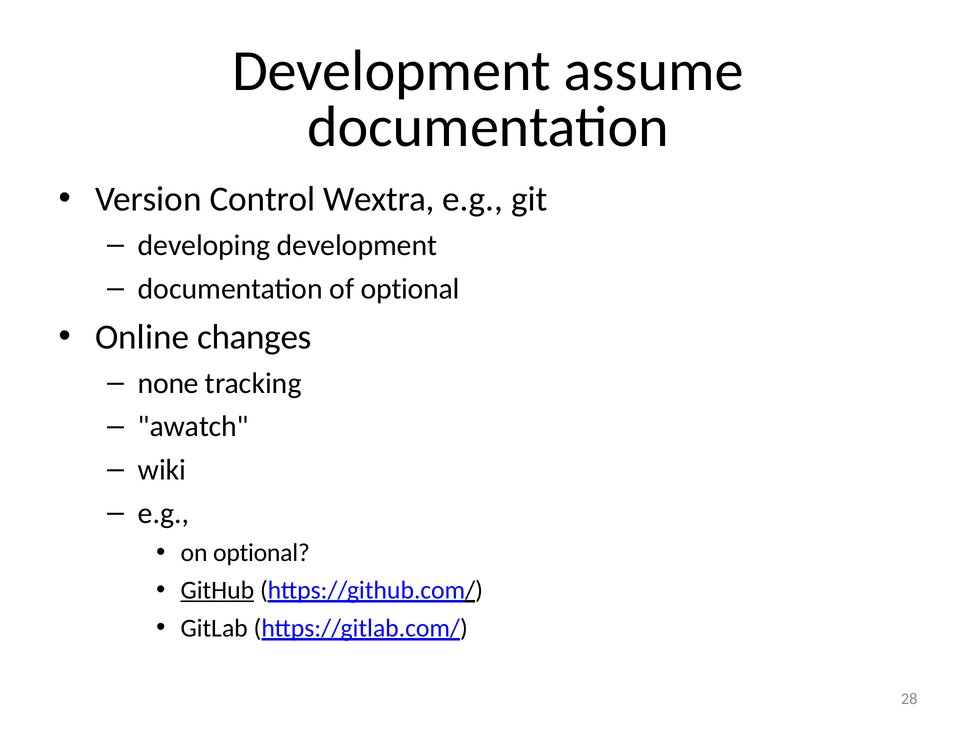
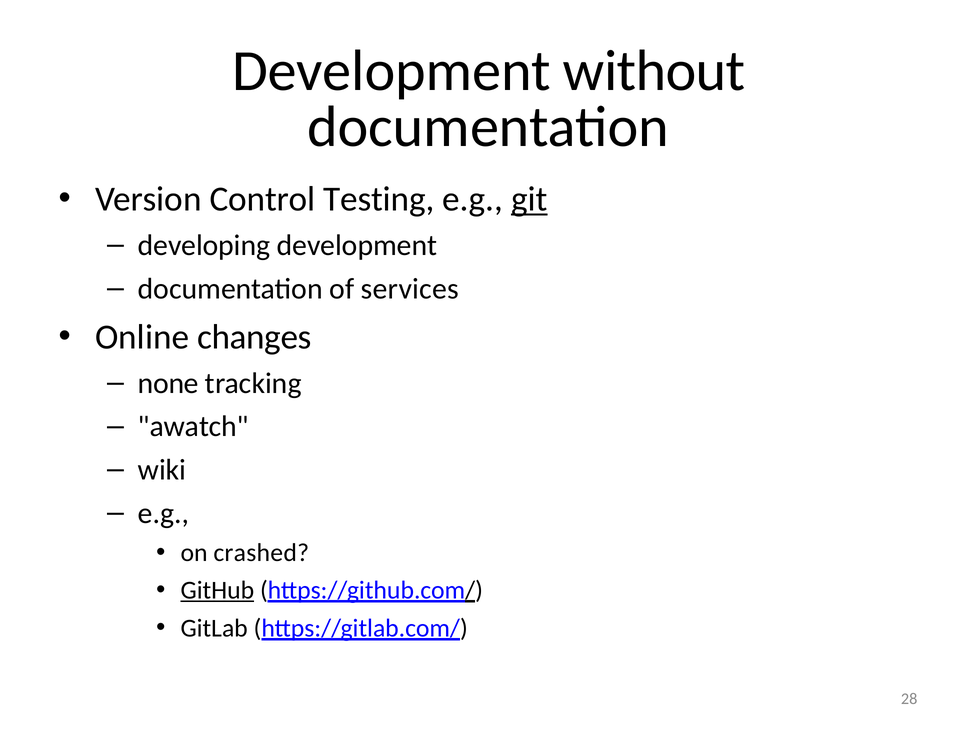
assume: assume -> without
Wextra: Wextra -> Testing
git underline: none -> present
of optional: optional -> services
on optional: optional -> crashed
